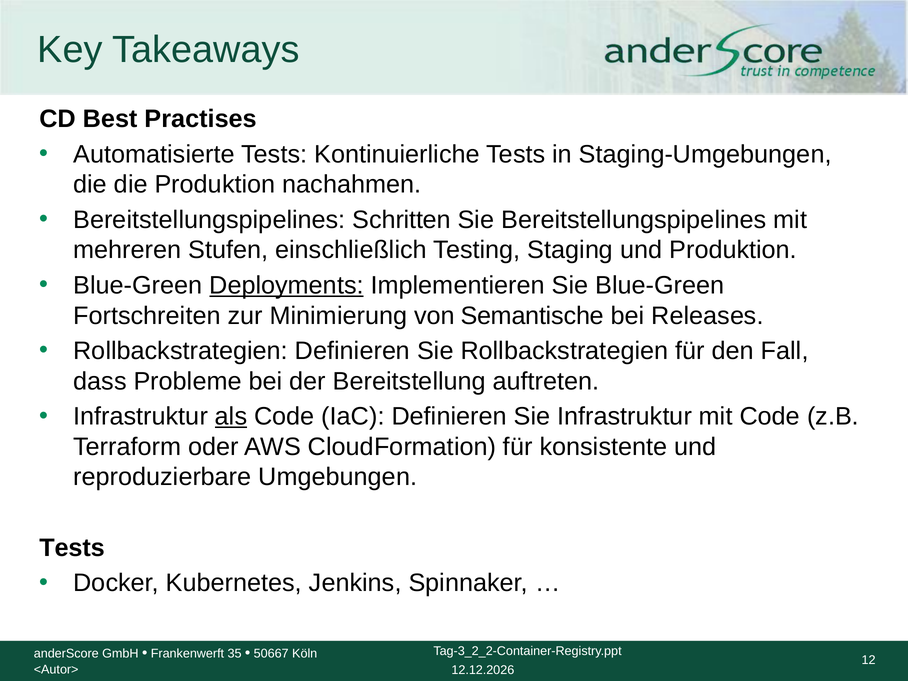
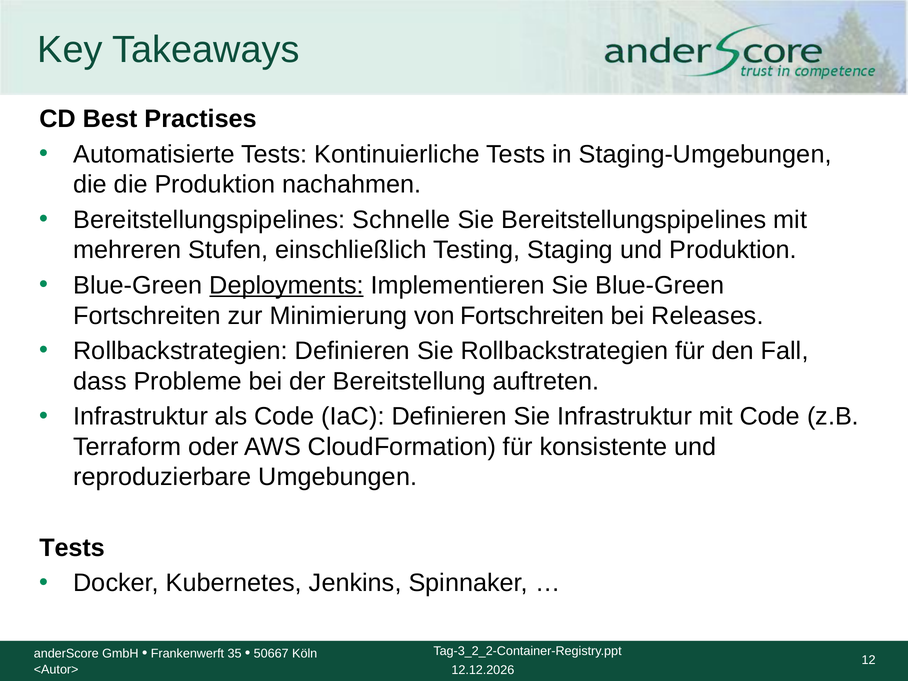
Schritten: Schritten -> Schnelle
von Semantische: Semantische -> Fortschreiten
als underline: present -> none
